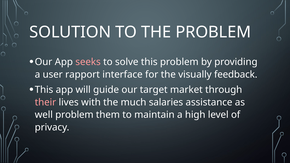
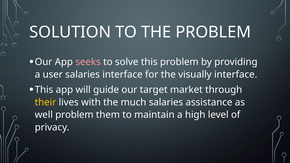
user rapport: rapport -> salaries
visually feedback: feedback -> interface
their colour: pink -> yellow
